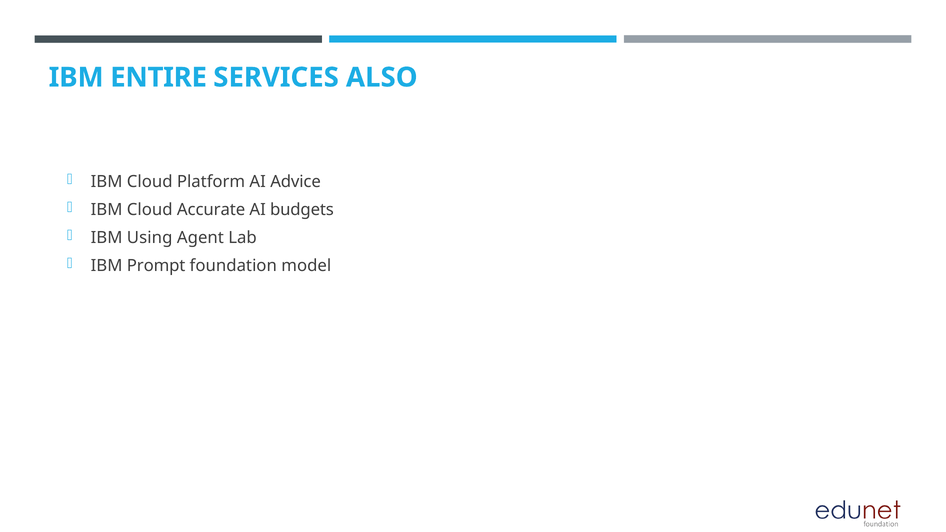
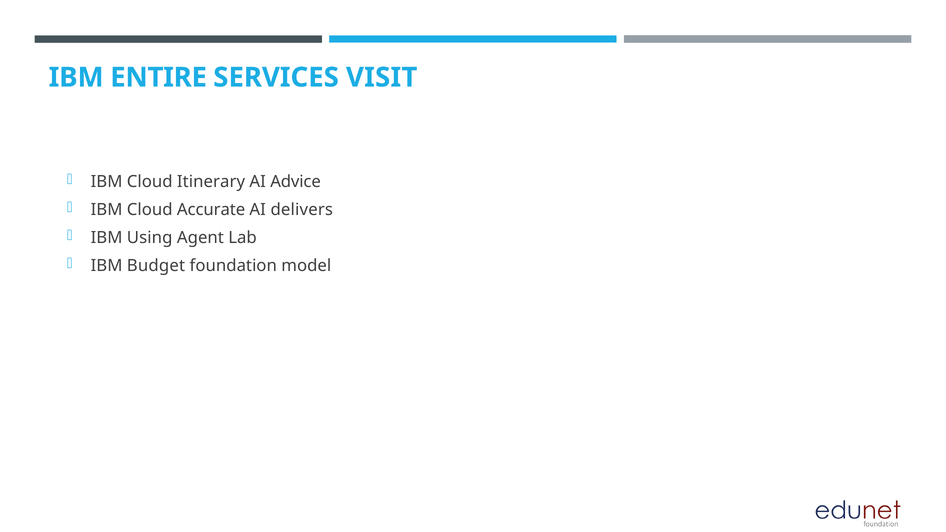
ALSO: ALSO -> VISIT
Platform: Platform -> Itinerary
budgets: budgets -> delivers
Prompt: Prompt -> Budget
